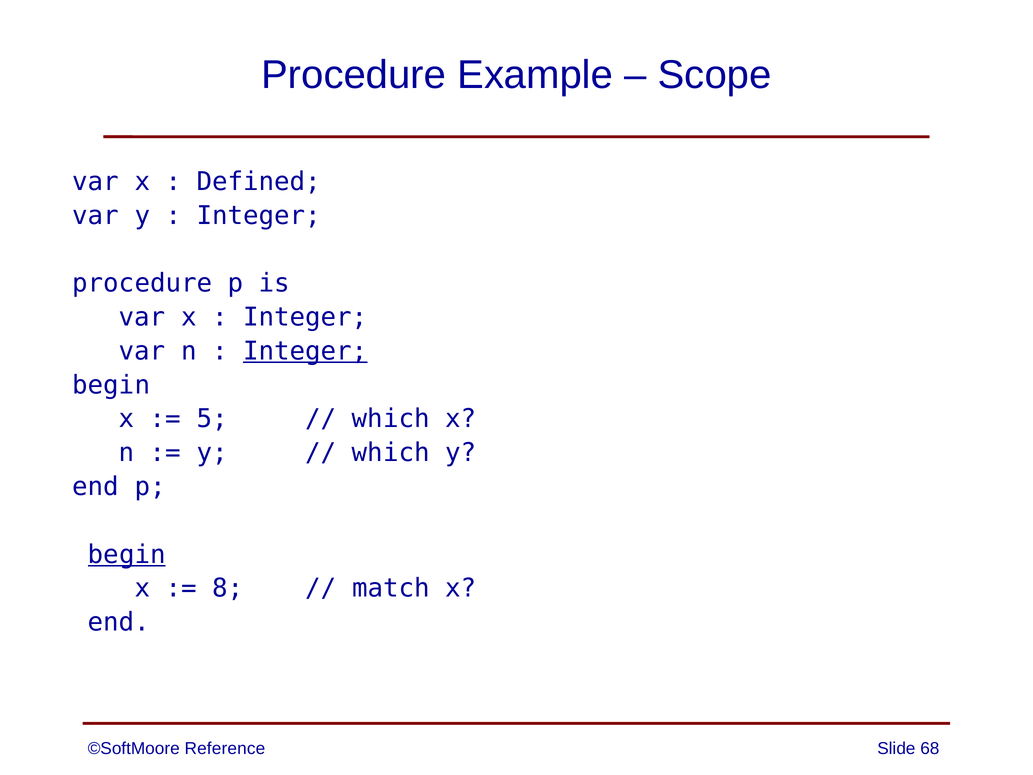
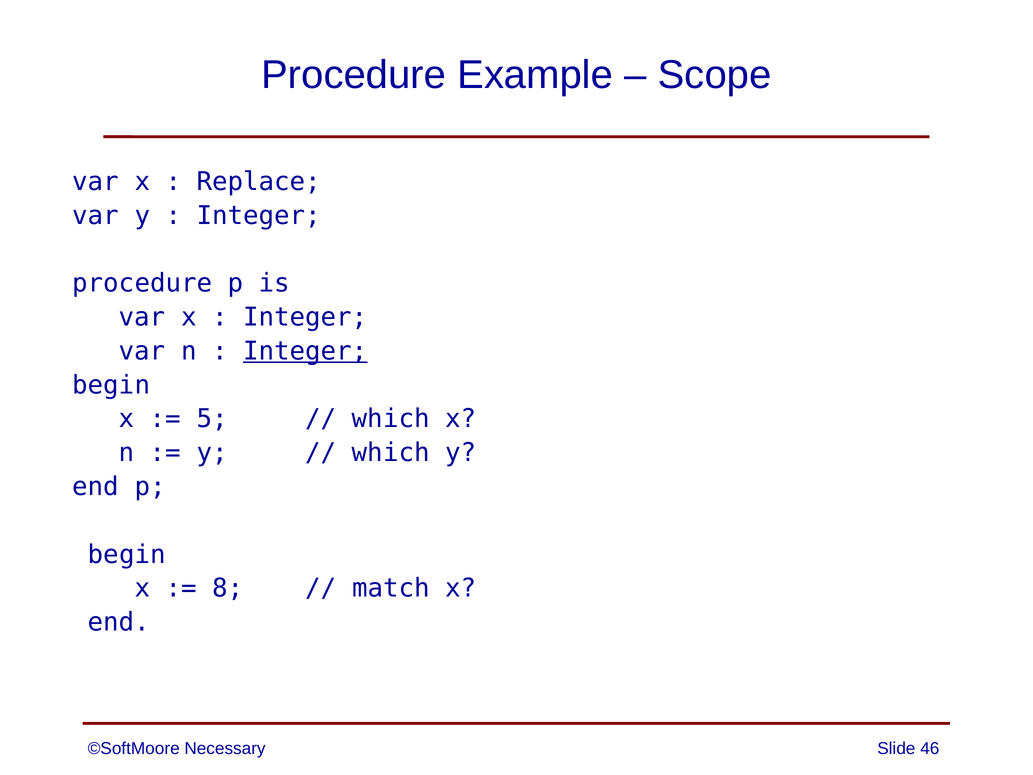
Defined: Defined -> Replace
begin at (127, 554) underline: present -> none
Reference: Reference -> Necessary
68: 68 -> 46
